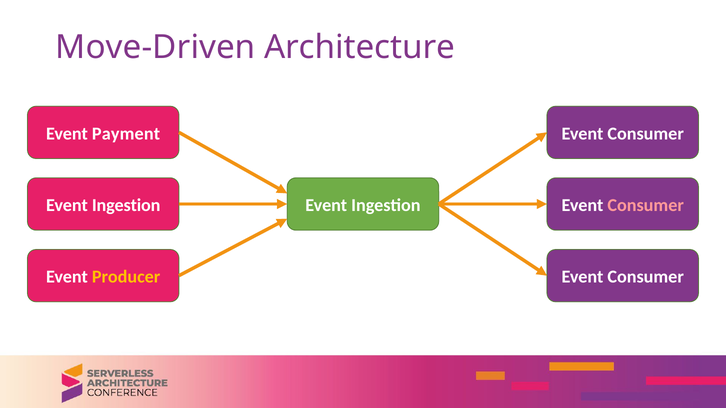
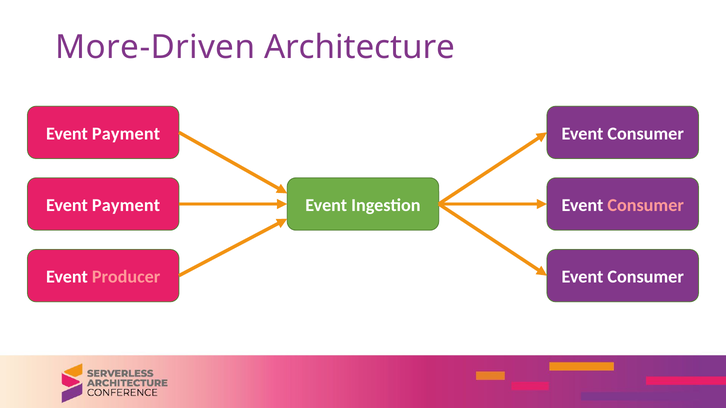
Move-Driven: Move-Driven -> More-Driven
Ingestion at (126, 205): Ingestion -> Payment
Producer colour: yellow -> pink
